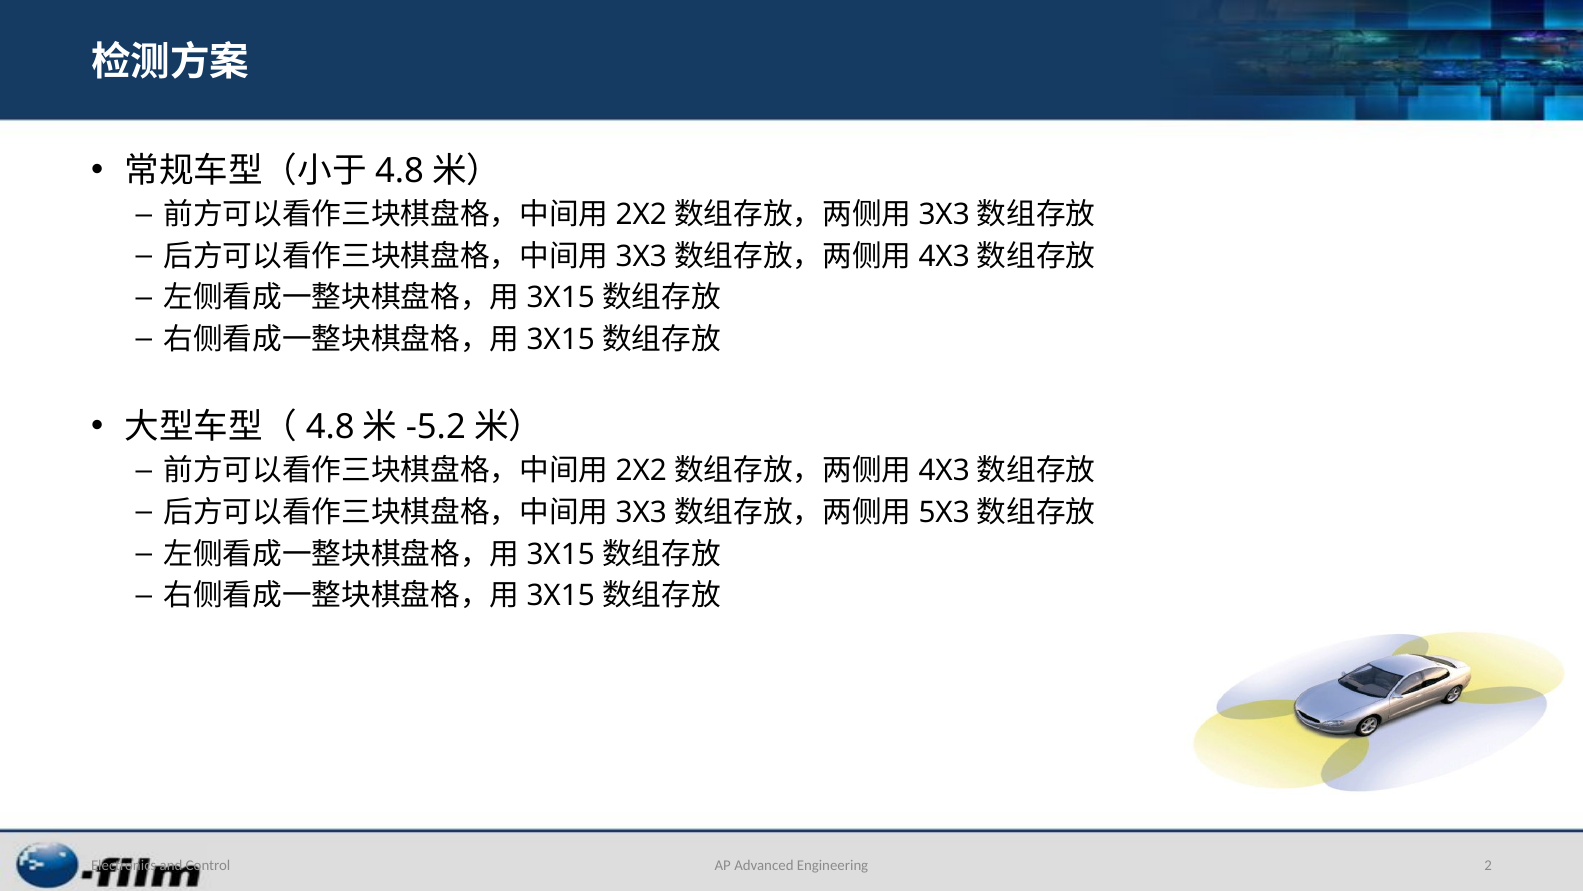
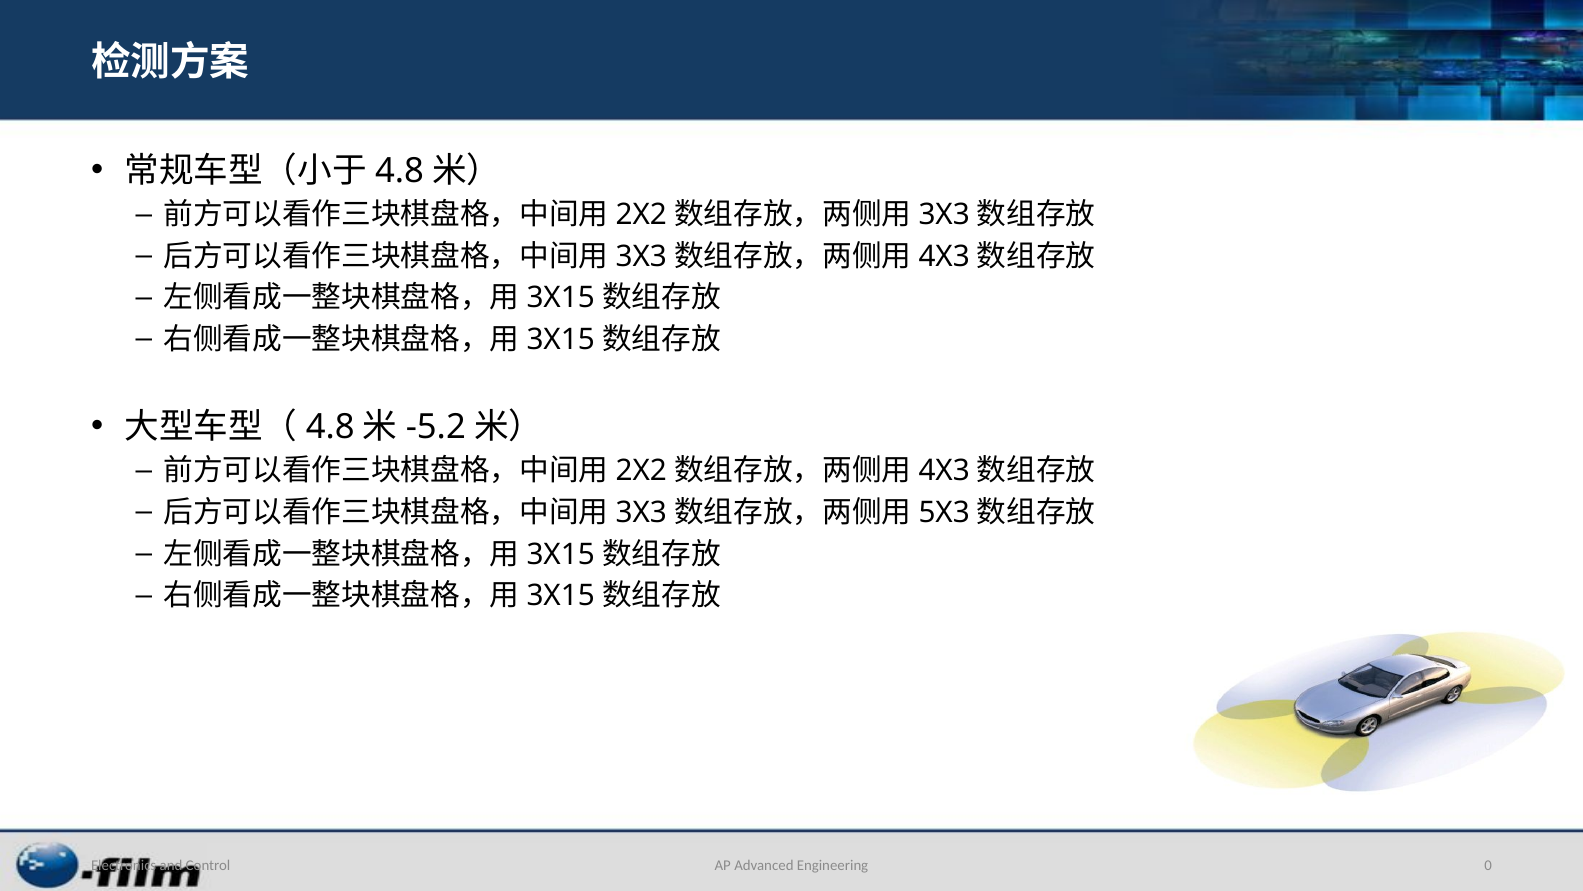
2: 2 -> 0
